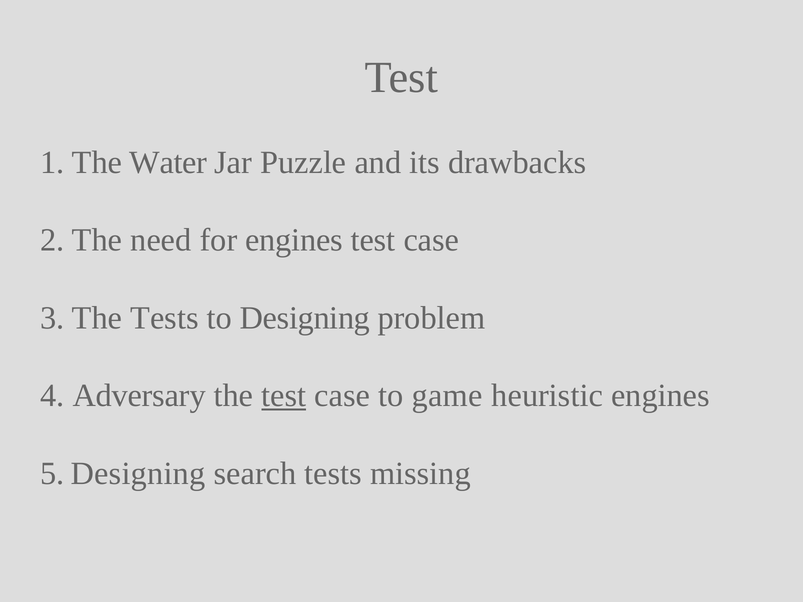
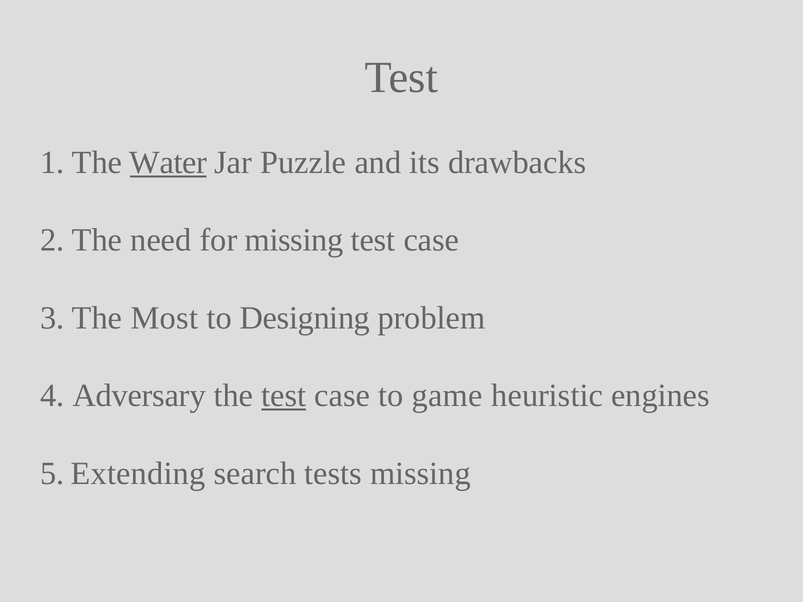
Water underline: none -> present
for engines: engines -> missing
The Tests: Tests -> Most
5 Designing: Designing -> Extending
